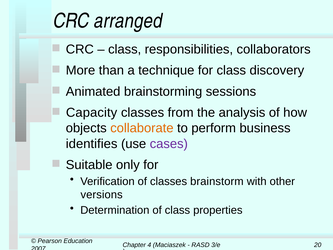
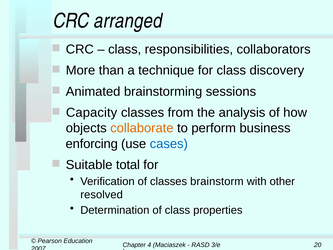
identifies: identifies -> enforcing
cases colour: purple -> blue
only: only -> total
versions: versions -> resolved
